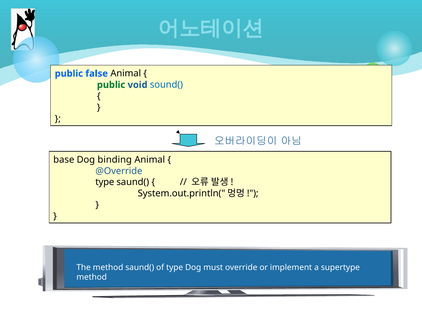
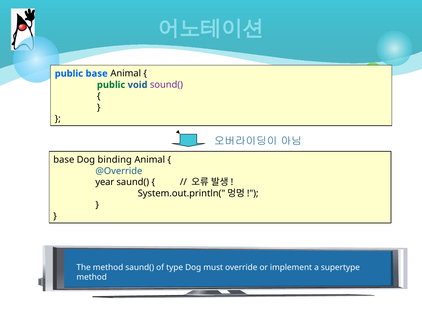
public false: false -> base
sound( colour: blue -> purple
type at (105, 182): type -> year
